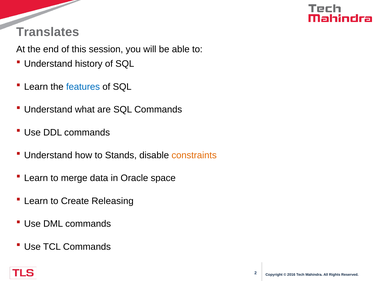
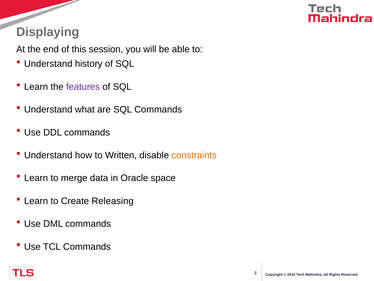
Translates: Translates -> Displaying
features colour: blue -> purple
Stands: Stands -> Written
